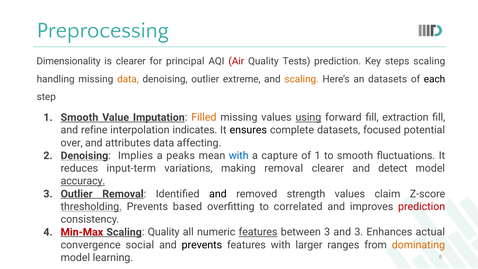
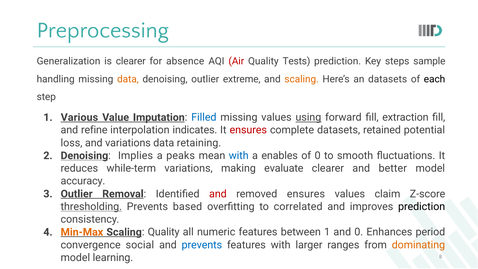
Dimensionality: Dimensionality -> Generalization
principal: principal -> absence
steps scaling: scaling -> sample
1 Smooth: Smooth -> Various
Filled colour: orange -> blue
ensures at (248, 130) colour: black -> red
focused: focused -> retained
over: over -> loss
and attributes: attributes -> variations
affecting: affecting -> retaining
capture: capture -> enables
of 1: 1 -> 0
input-term: input-term -> while-term
making removal: removal -> evaluate
detect: detect -> better
accuracy underline: present -> none
and at (218, 194) colour: black -> red
removed strength: strength -> ensures
prediction at (422, 207) colour: red -> black
Min-Max colour: red -> orange
features at (258, 232) underline: present -> none
between 3: 3 -> 1
and 3: 3 -> 0
actual: actual -> period
prevents at (202, 245) colour: black -> blue
